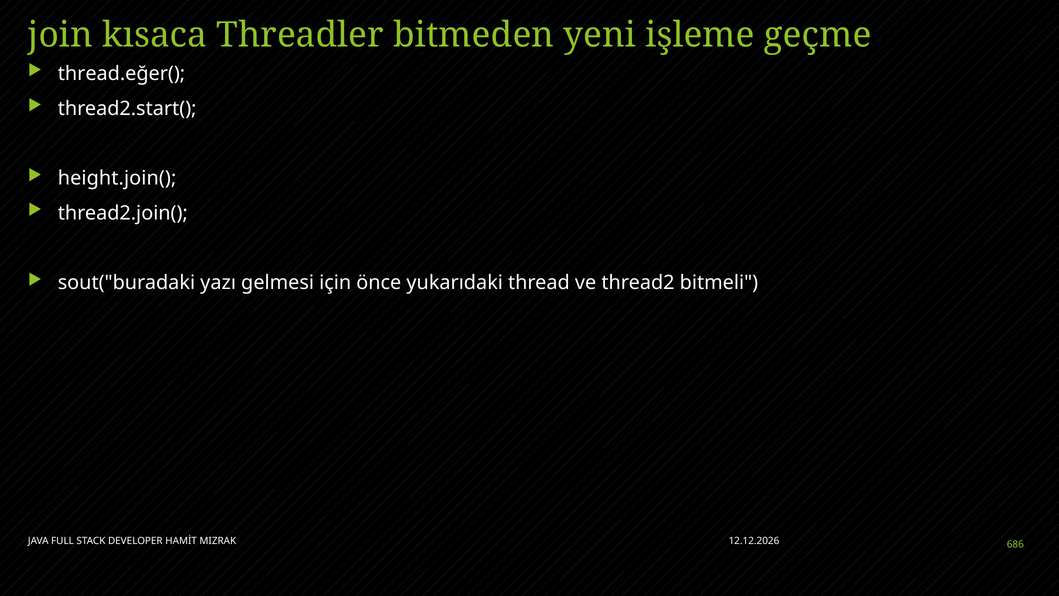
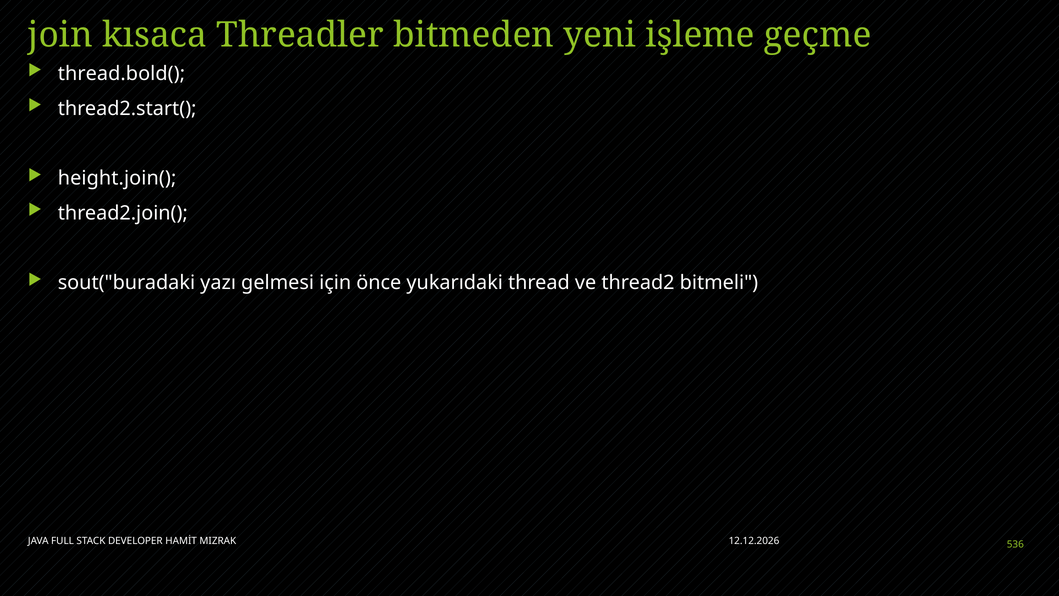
thread.eğer(: thread.eğer( -> thread.bold(
686: 686 -> 536
